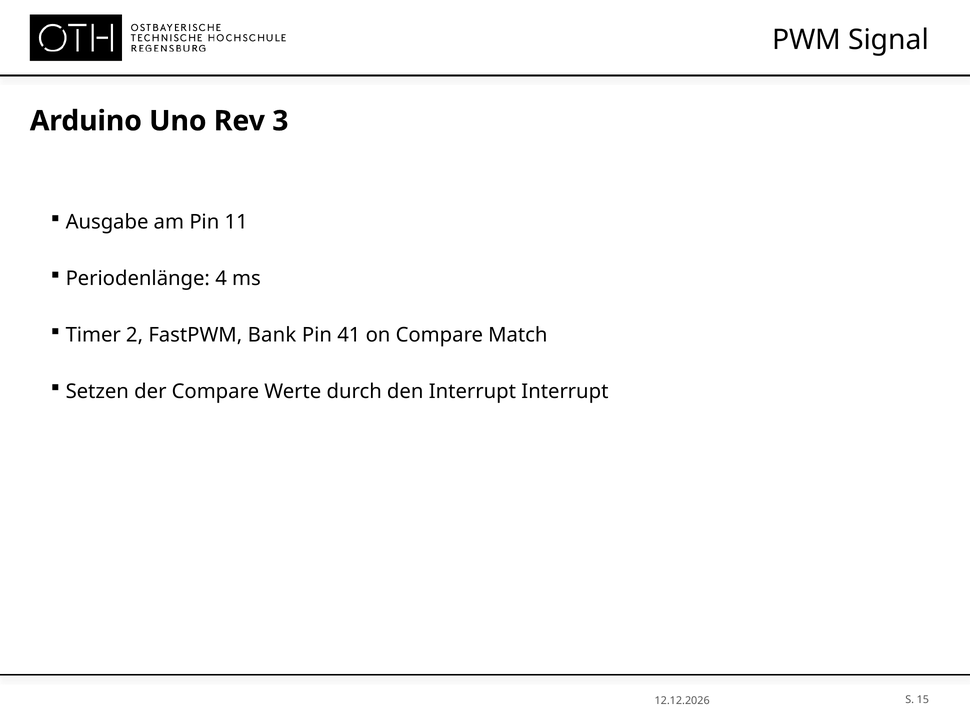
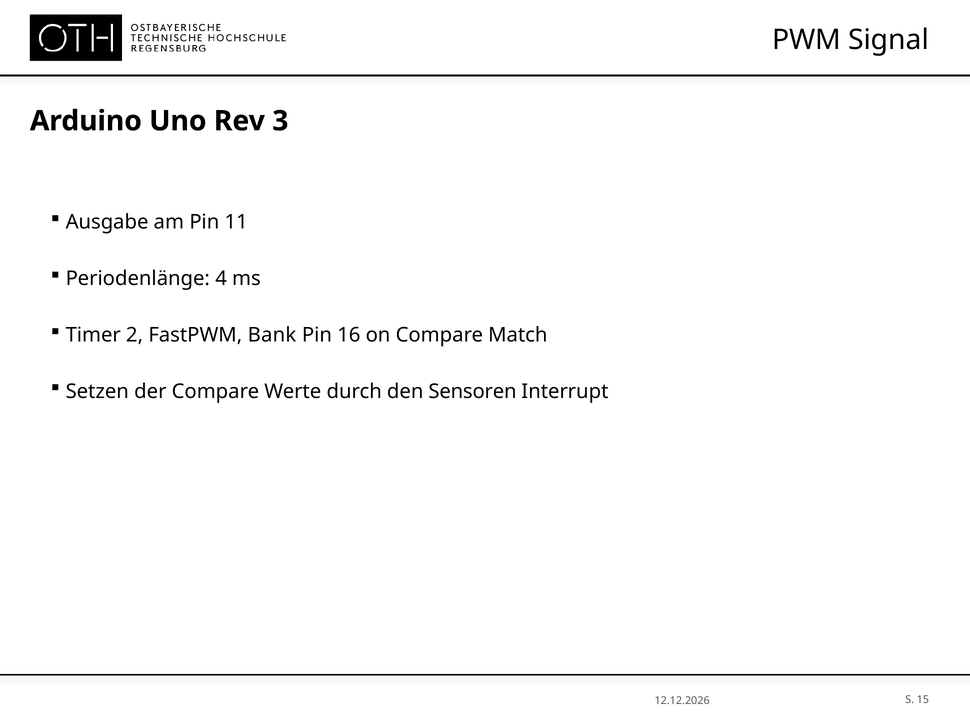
41: 41 -> 16
den Interrupt: Interrupt -> Sensoren
